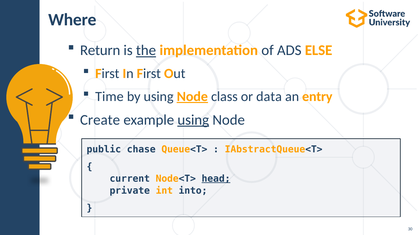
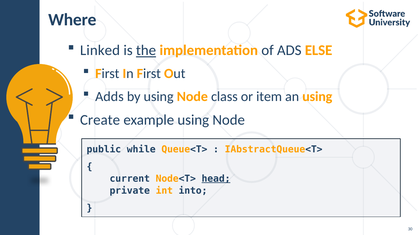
Return: Return -> Linked
Time: Time -> Adds
Node at (192, 96) underline: present -> none
data: data -> item
an entry: entry -> using
using at (193, 120) underline: present -> none
chase: chase -> while
